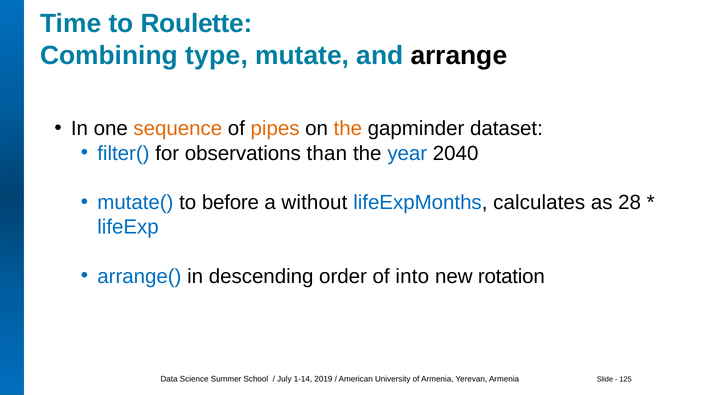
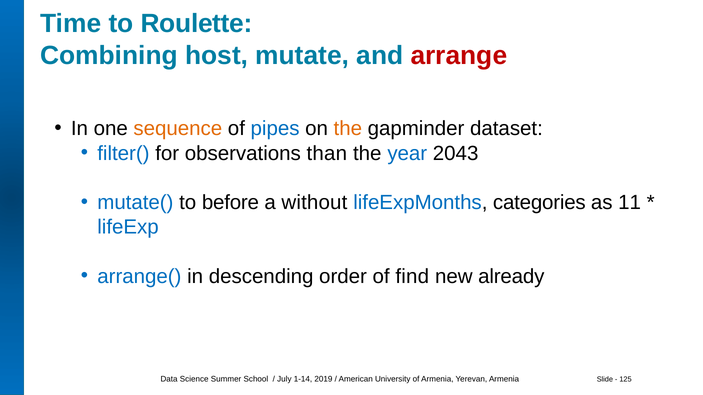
type: type -> host
arrange colour: black -> red
pipes colour: orange -> blue
2040: 2040 -> 2043
calculates: calculates -> categories
28: 28 -> 11
into: into -> find
rotation: rotation -> already
